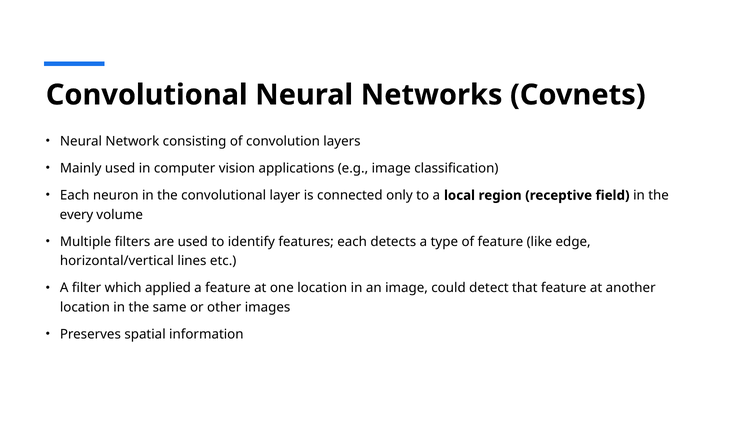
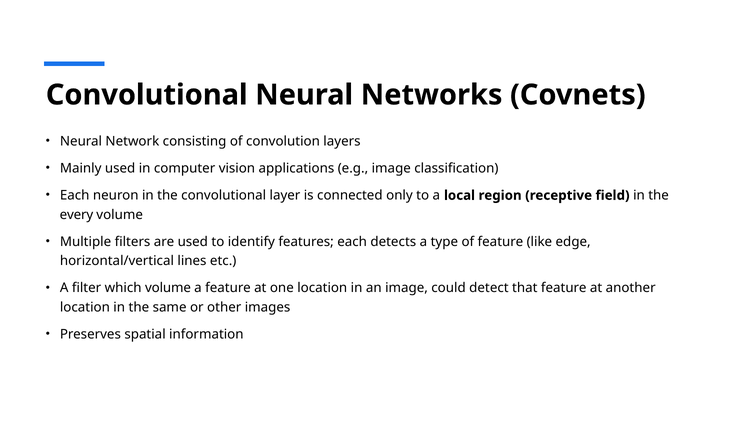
which applied: applied -> volume
